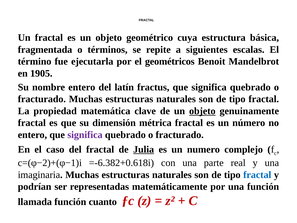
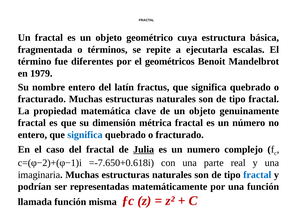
siguientes: siguientes -> ejecutarla
ejecutarla: ejecutarla -> diferentes
1905: 1905 -> 1979
objeto at (202, 111) underline: present -> none
significa at (85, 135) colour: purple -> blue
=-6.382+0.618i: =-6.382+0.618i -> =-7.650+0.618i
cuanto: cuanto -> misma
